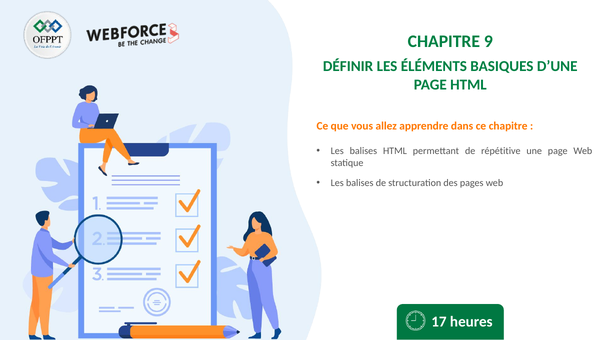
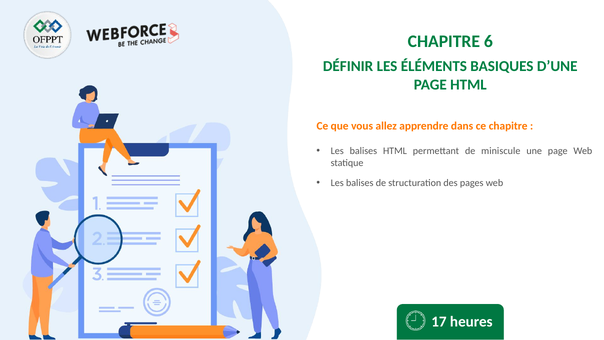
9: 9 -> 6
répétitive: répétitive -> miniscule
